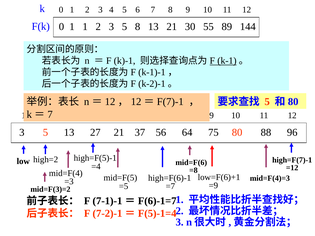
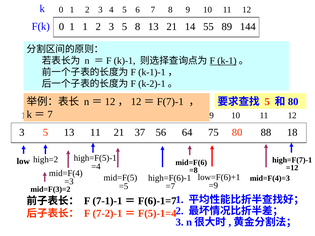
30: 30 -> 14
13 27: 27 -> 11
96: 96 -> 18
